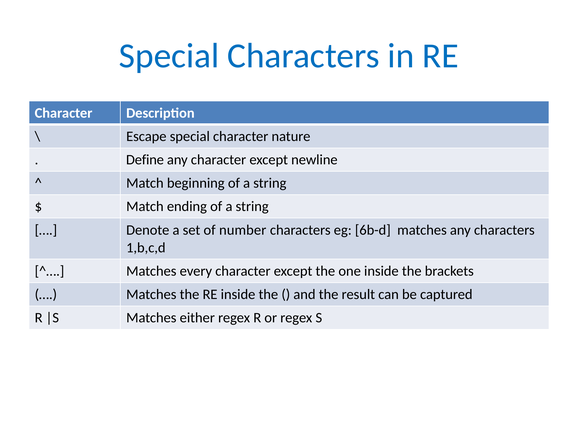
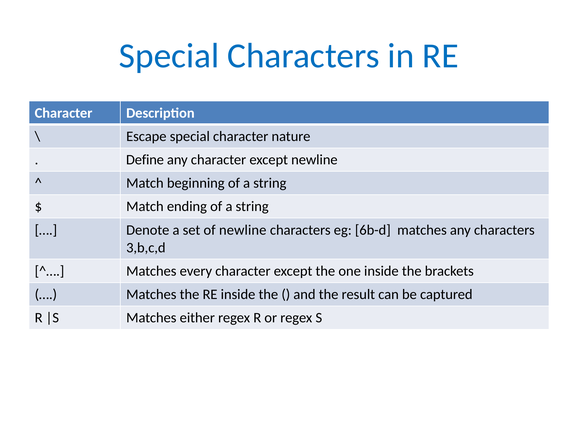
of number: number -> newline
1,b,c,d: 1,b,c,d -> 3,b,c,d
